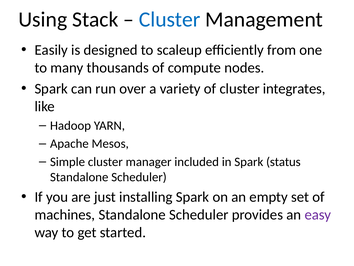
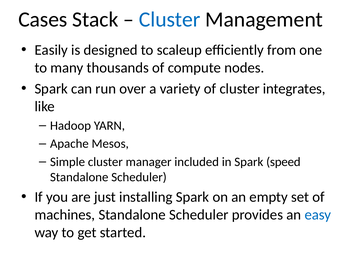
Using: Using -> Cases
status: status -> speed
easy colour: purple -> blue
